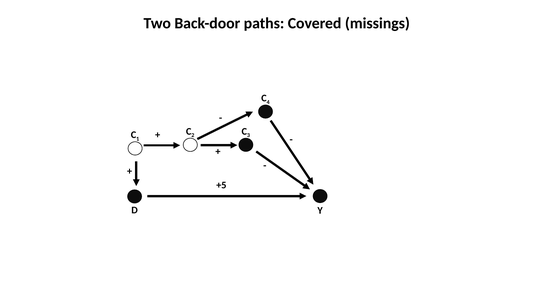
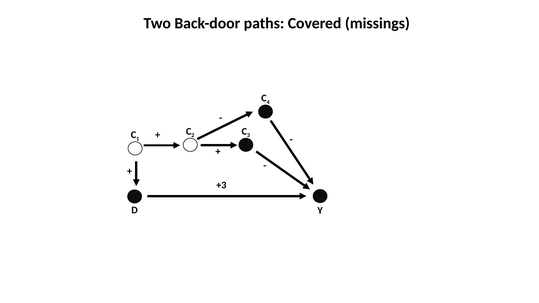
+5: +5 -> +3
